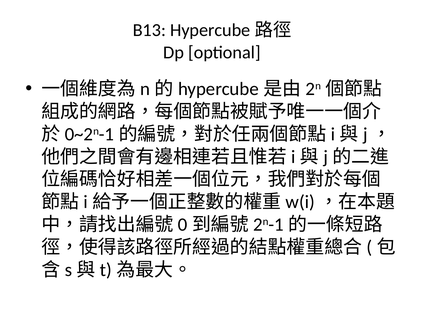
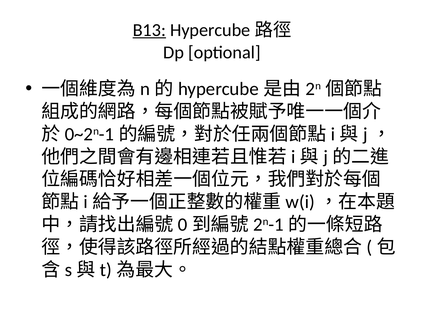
B13 underline: none -> present
